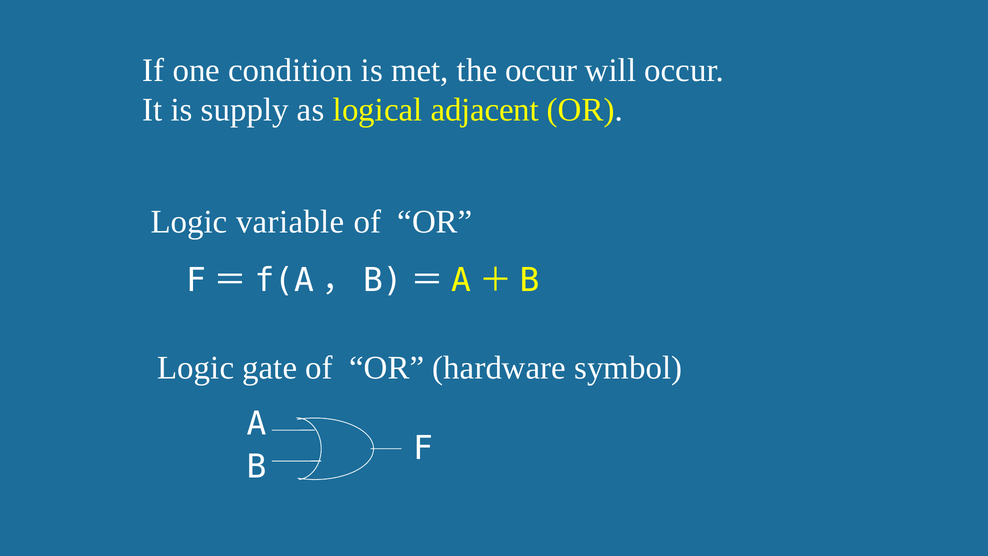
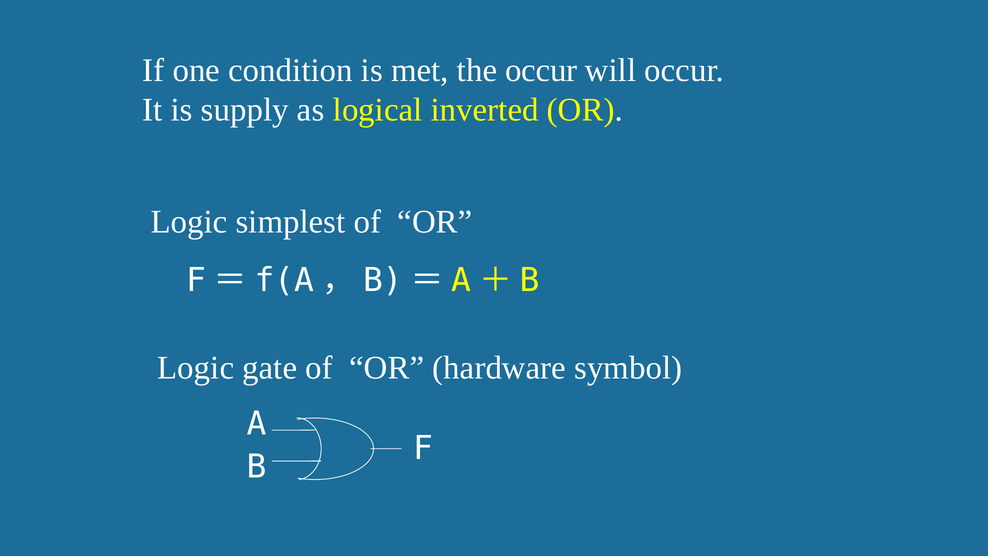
adjacent: adjacent -> inverted
variable: variable -> simplest
